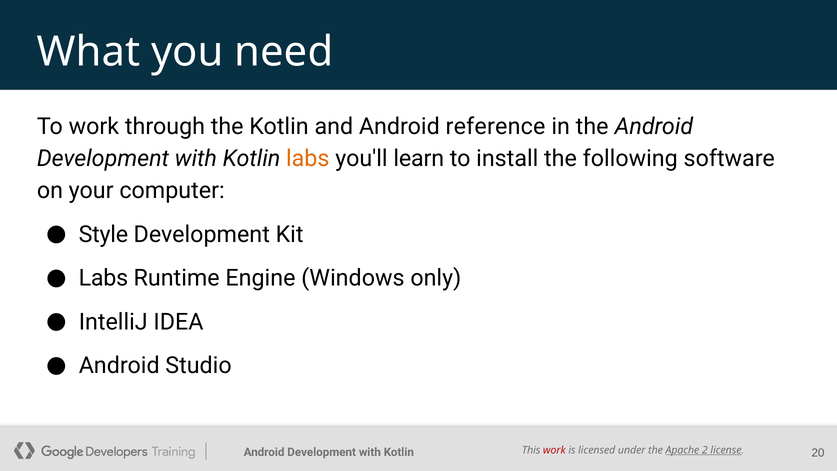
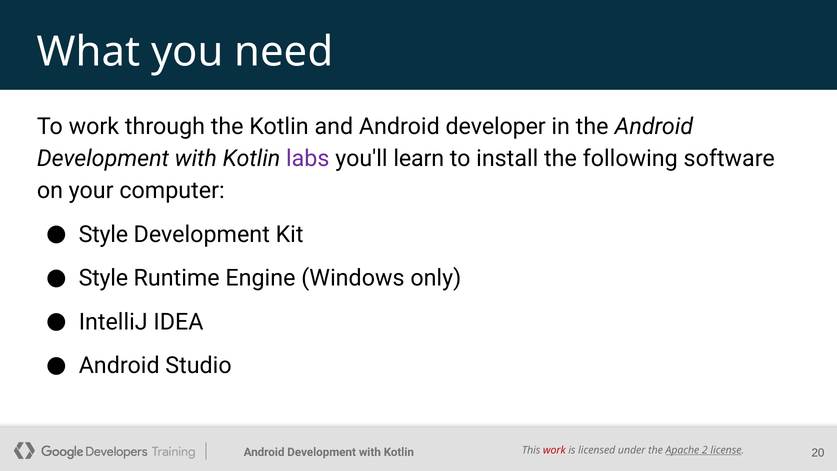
reference: reference -> developer
labs at (308, 159) colour: orange -> purple
Labs at (103, 278): Labs -> Style
